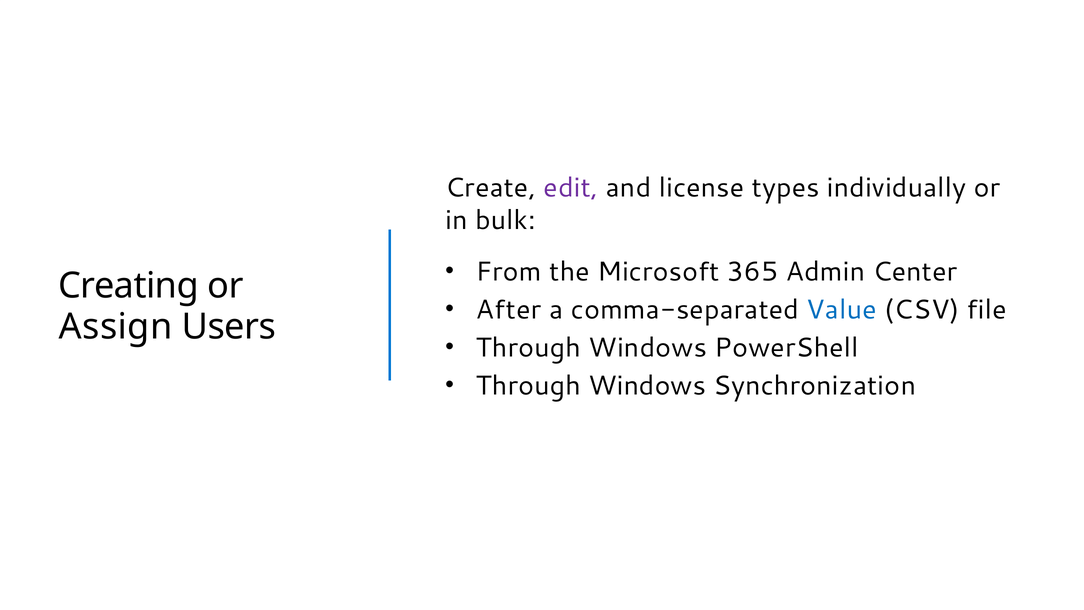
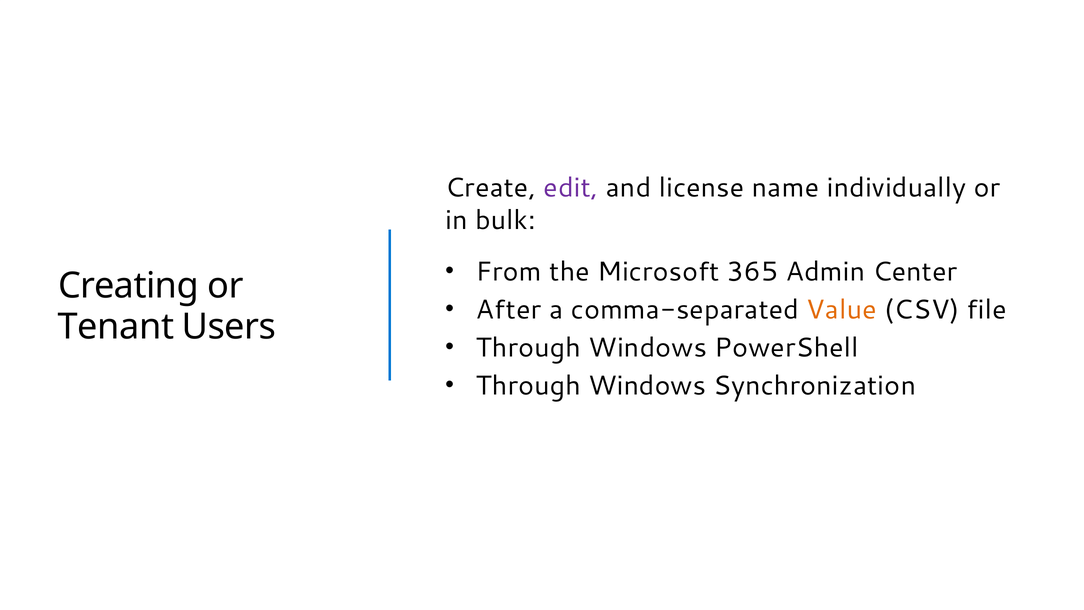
types: types -> name
Value colour: blue -> orange
Assign: Assign -> Tenant
